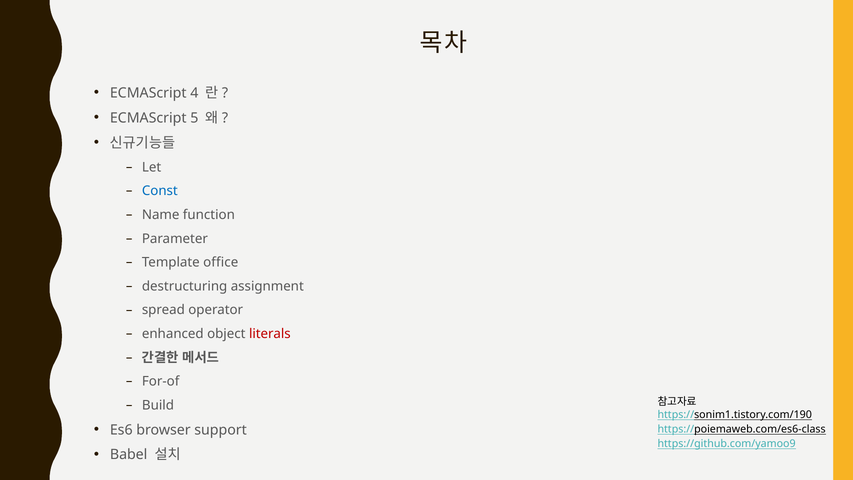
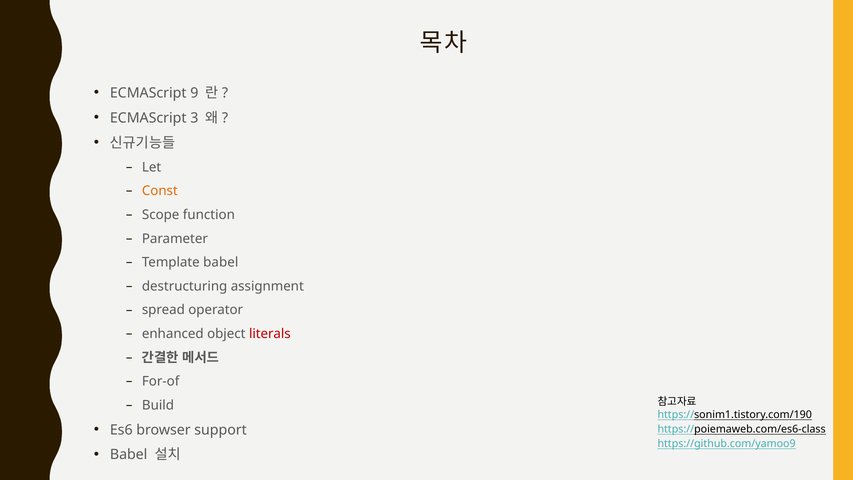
4: 4 -> 9
5: 5 -> 3
Const colour: blue -> orange
Name: Name -> Scope
Template office: office -> babel
